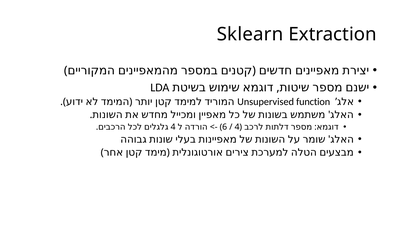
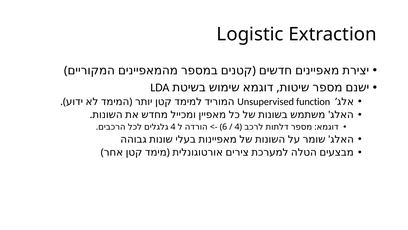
Sklearn: Sklearn -> Logistic
